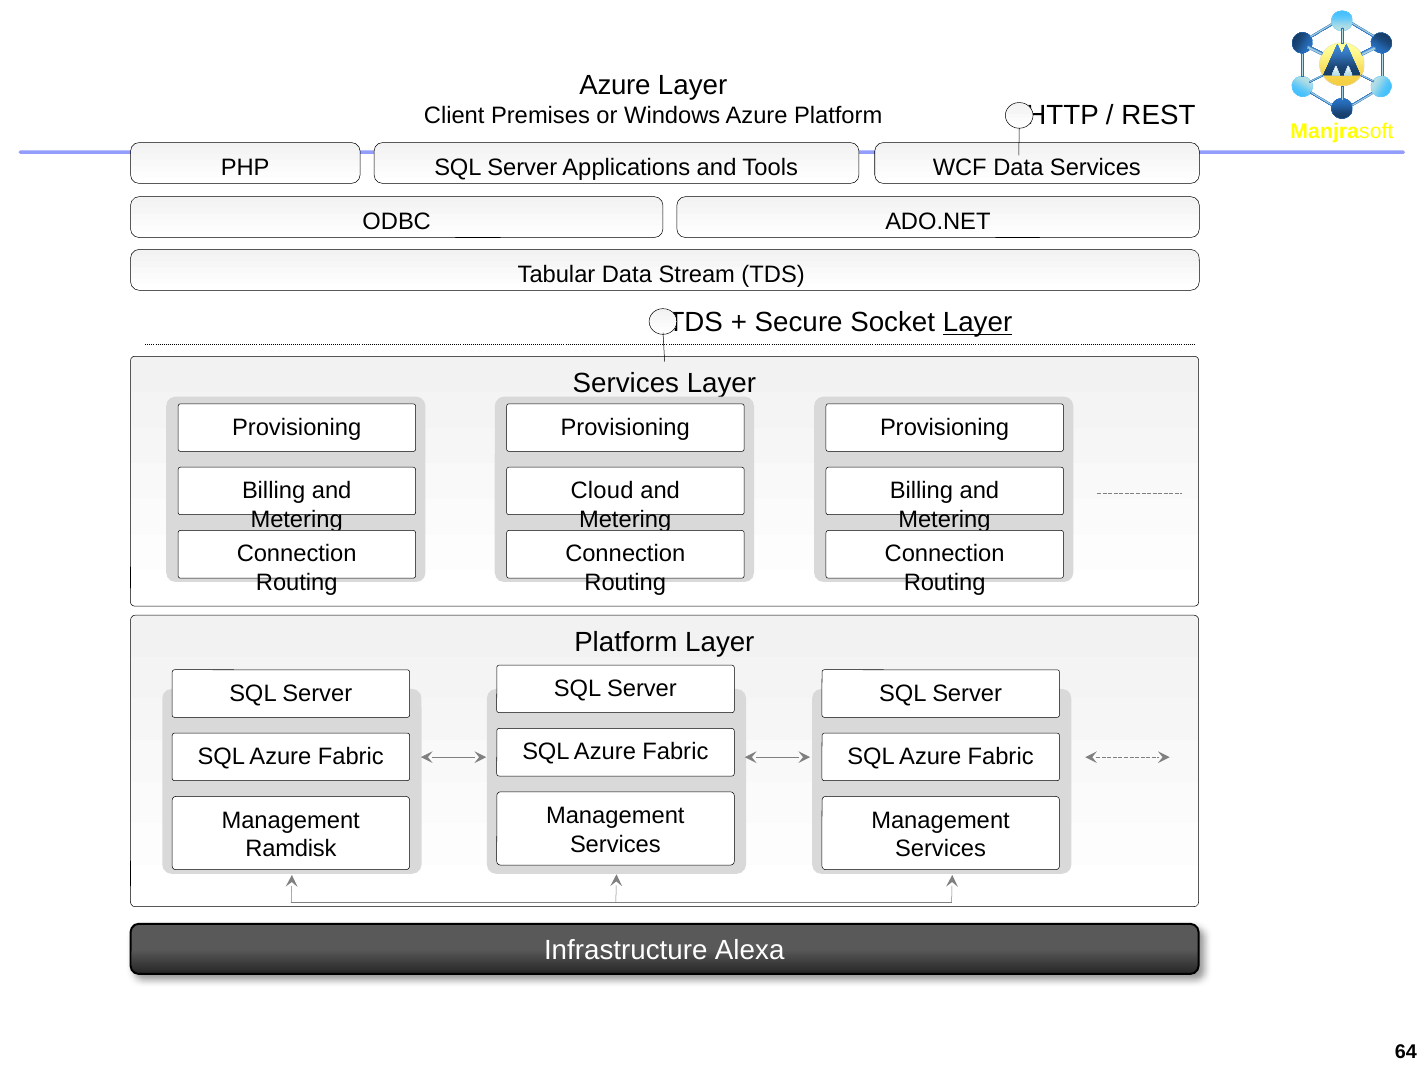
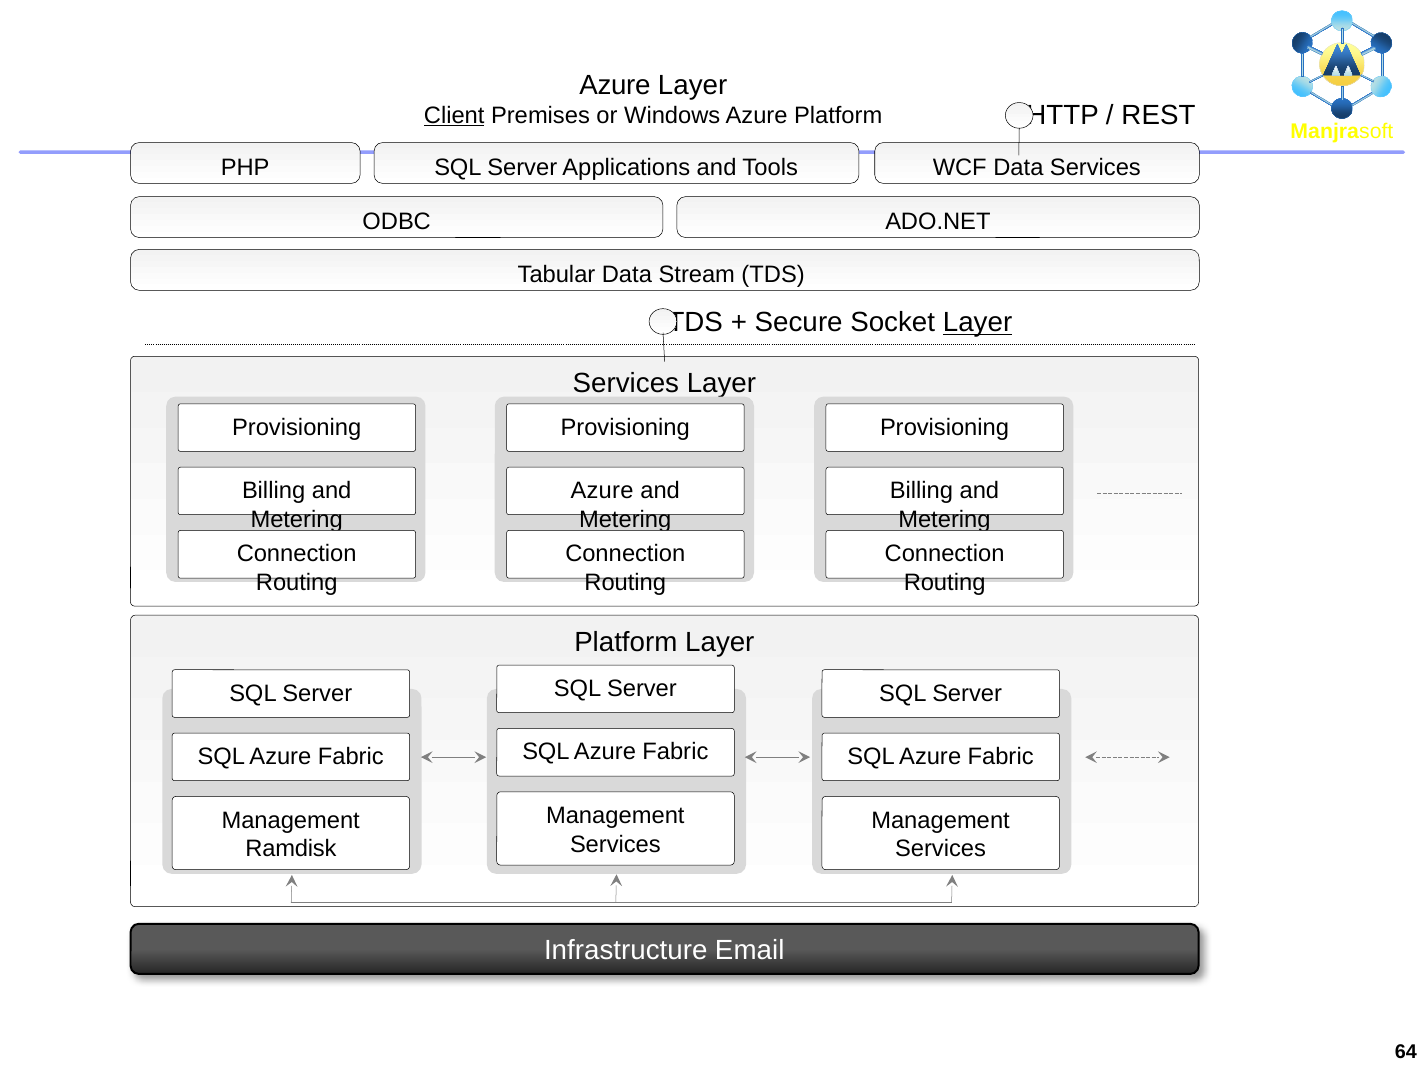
Client underline: none -> present
Cloud at (602, 491): Cloud -> Azure
Alexa: Alexa -> Email
